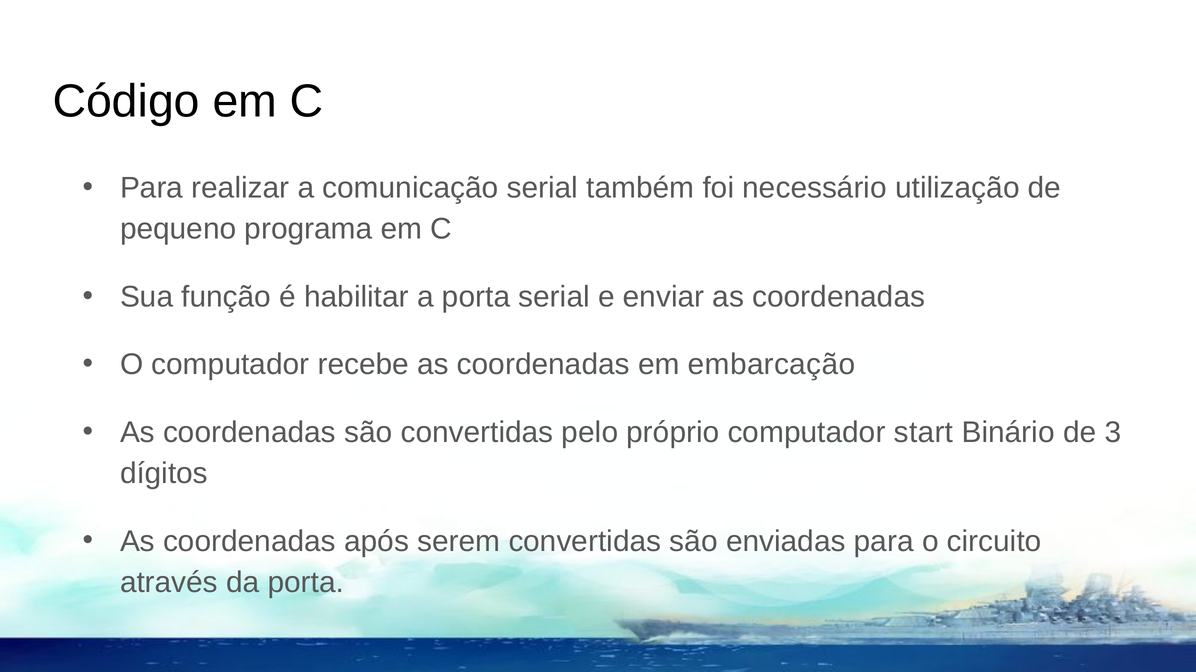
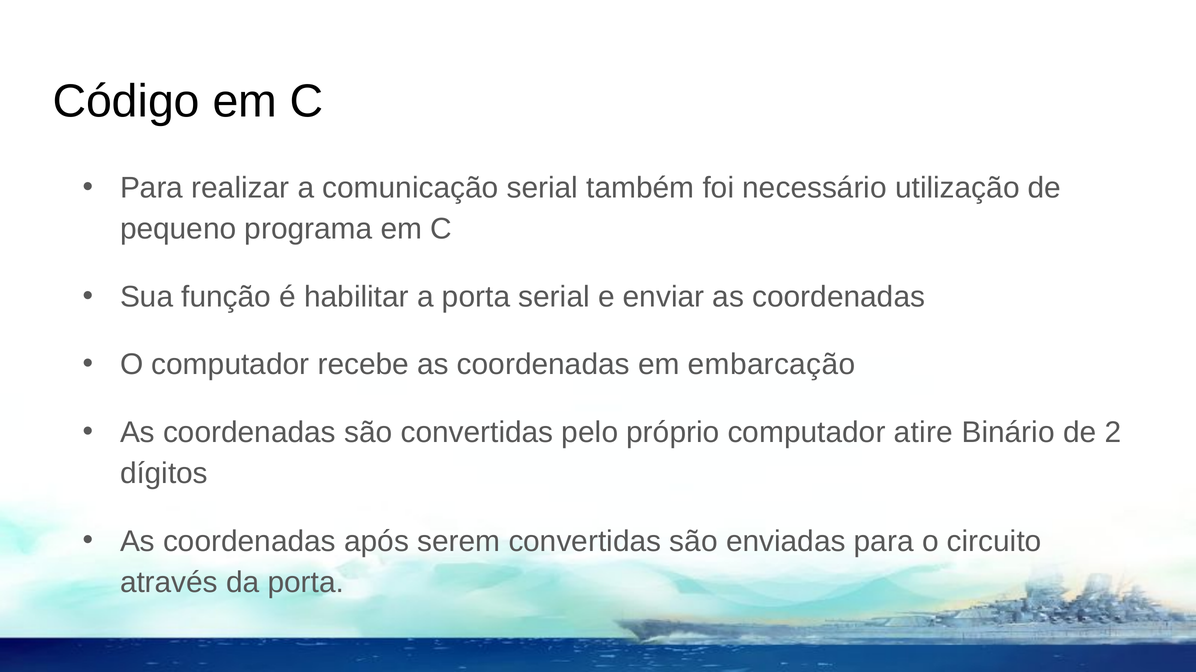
start: start -> atire
3: 3 -> 2
